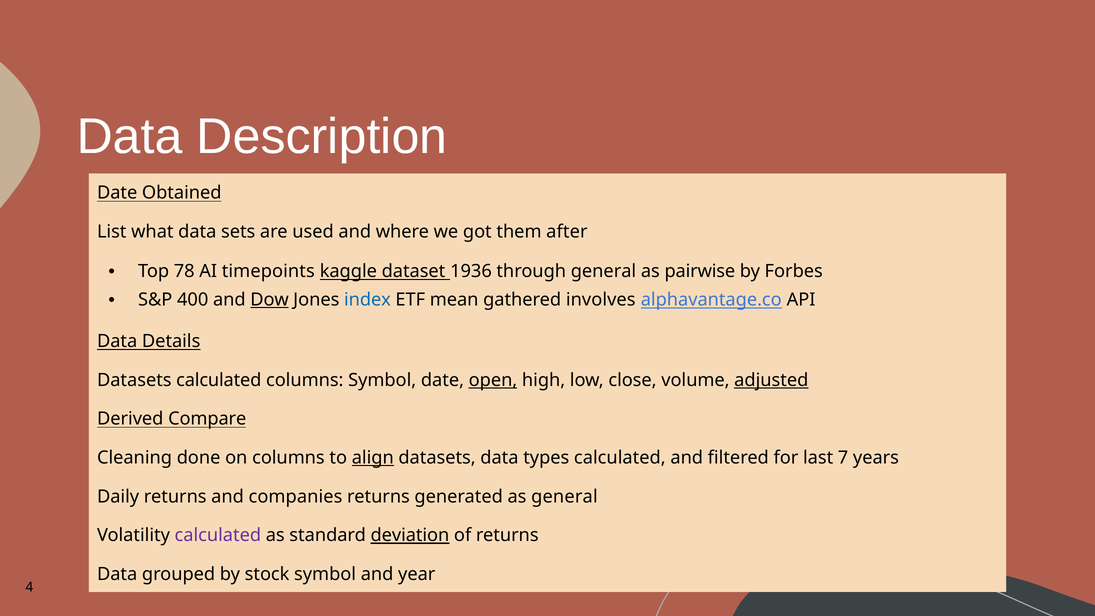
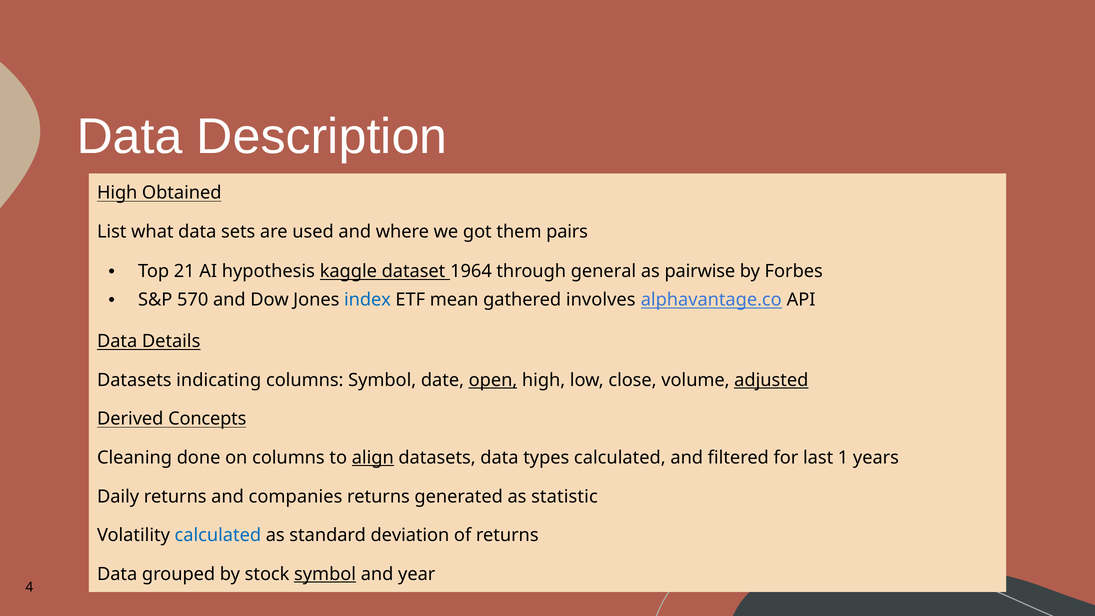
Date at (117, 193): Date -> High
after: after -> pairs
78: 78 -> 21
timepoints: timepoints -> hypothesis
1936: 1936 -> 1964
400: 400 -> 570
Dow underline: present -> none
Datasets calculated: calculated -> indicating
Compare: Compare -> Concepts
7: 7 -> 1
as general: general -> statistic
calculated at (218, 535) colour: purple -> blue
deviation underline: present -> none
symbol at (325, 574) underline: none -> present
